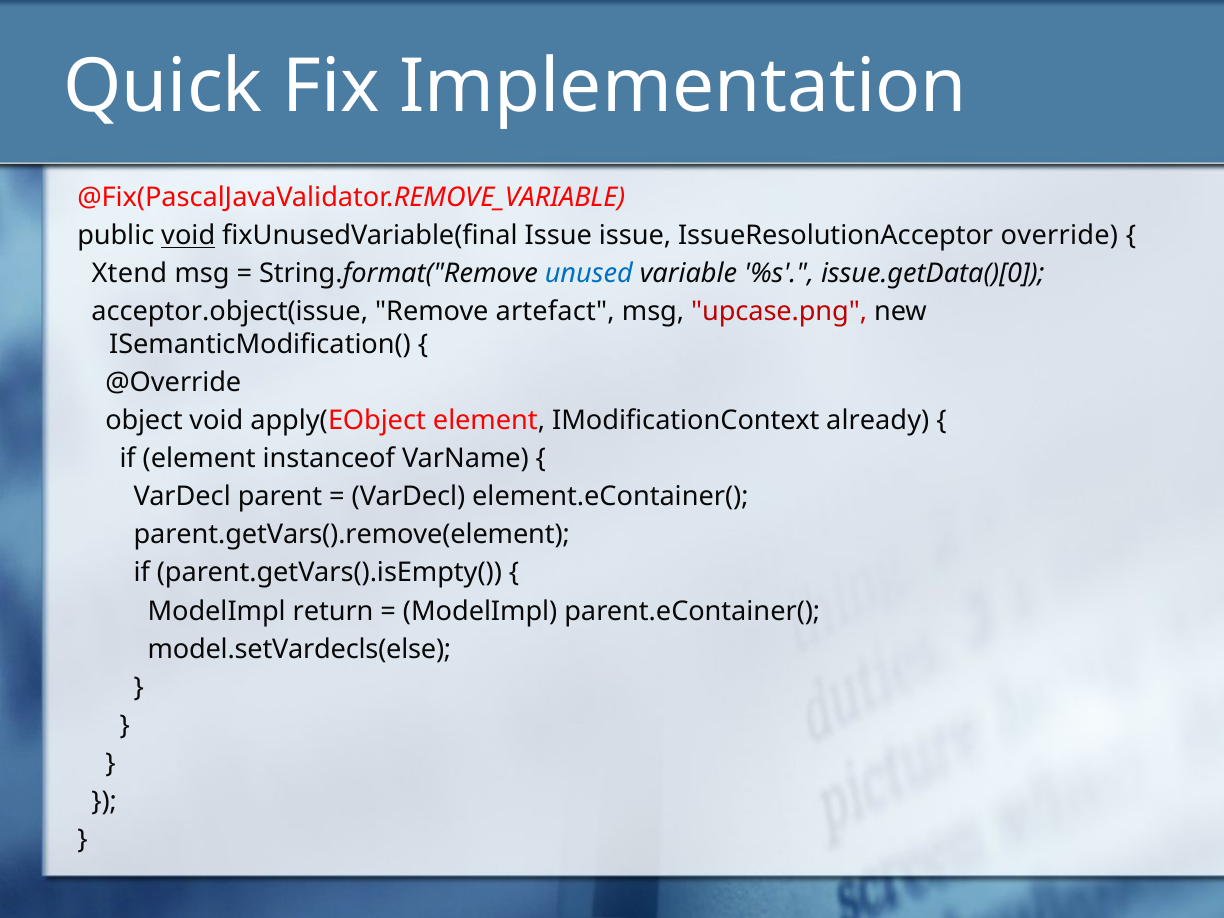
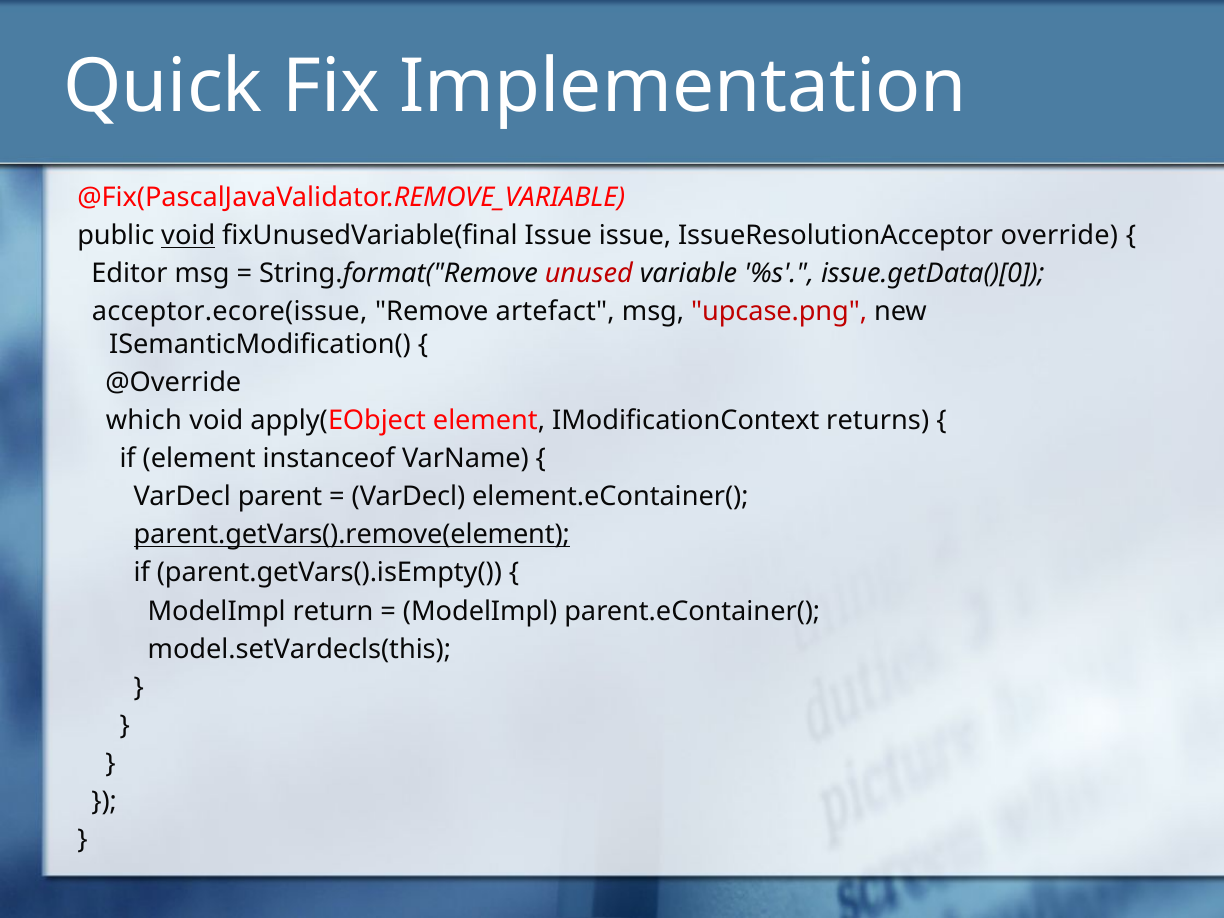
Xtend: Xtend -> Editor
unused colour: blue -> red
acceptor.object(issue: acceptor.object(issue -> acceptor.ecore(issue
object: object -> which
already: already -> returns
parent.getVars().remove(element underline: none -> present
model.setVardecls(else: model.setVardecls(else -> model.setVardecls(this
